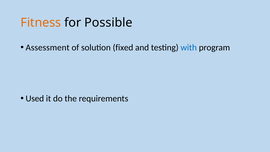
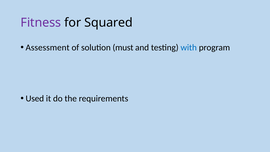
Fitness colour: orange -> purple
Possible: Possible -> Squared
fixed: fixed -> must
